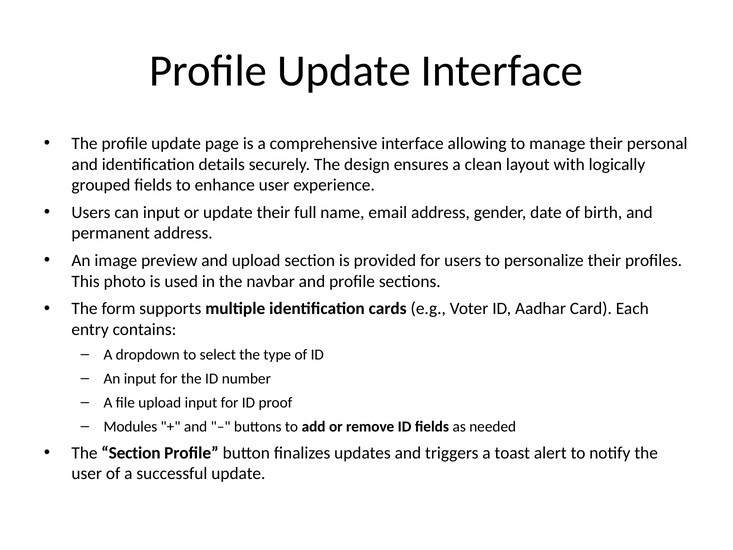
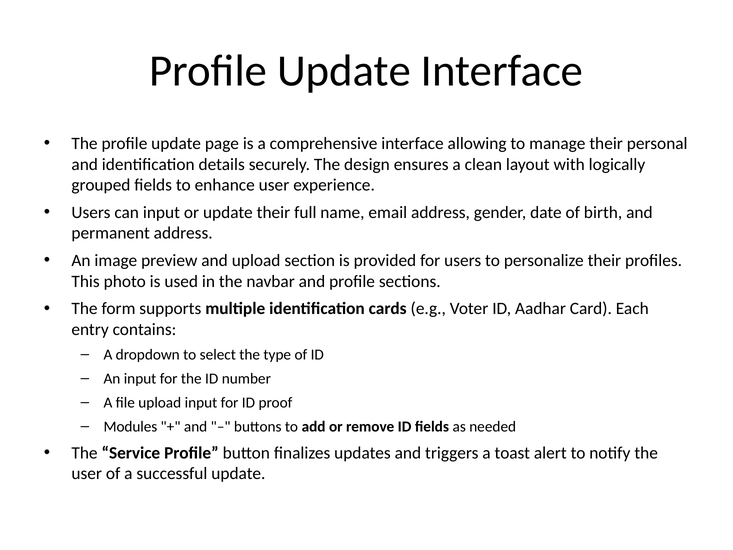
The Section: Section -> Service
